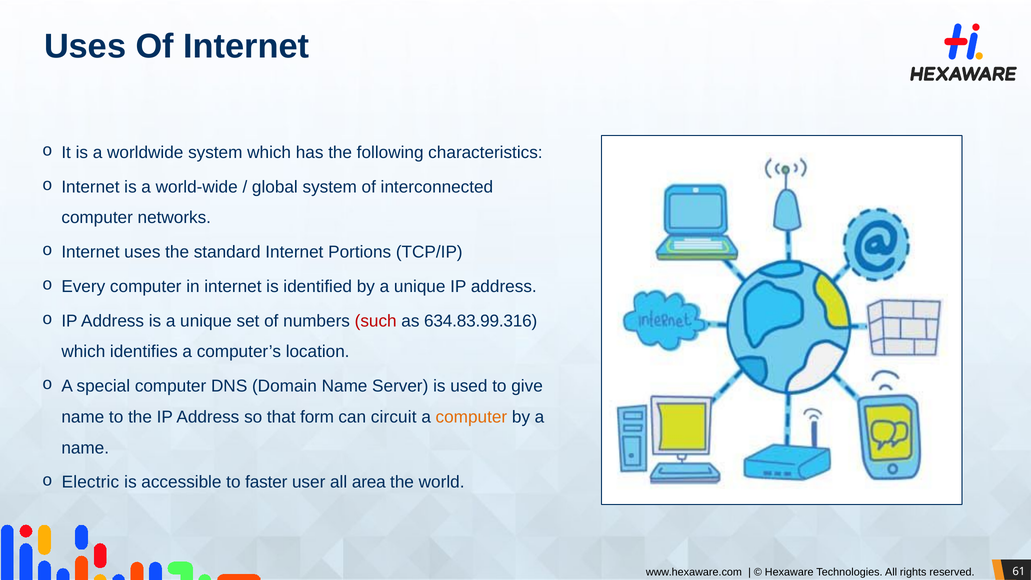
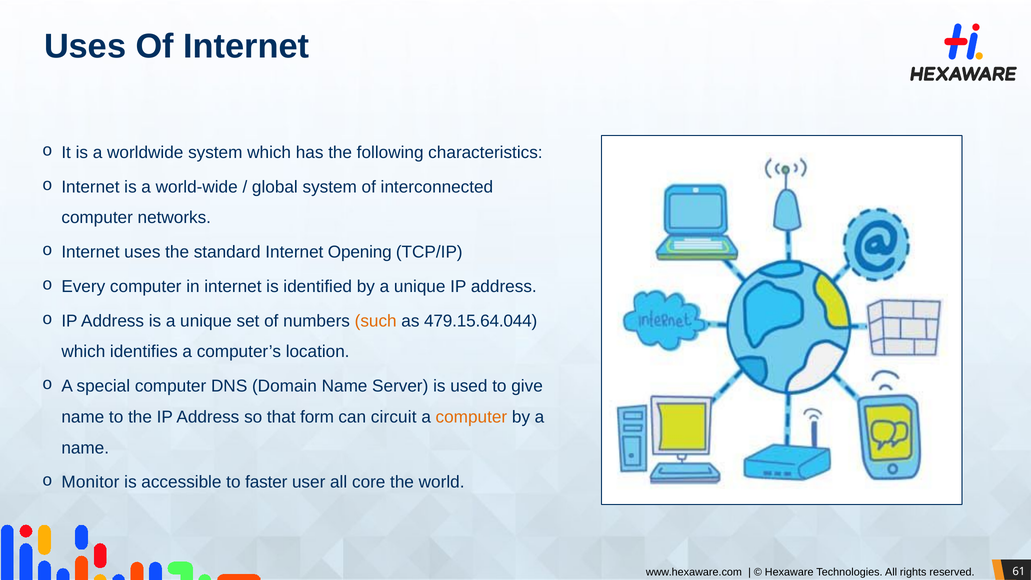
Portions: Portions -> Opening
such colour: red -> orange
634.83.99.316: 634.83.99.316 -> 479.15.64.044
Electric: Electric -> Monitor
area: area -> core
